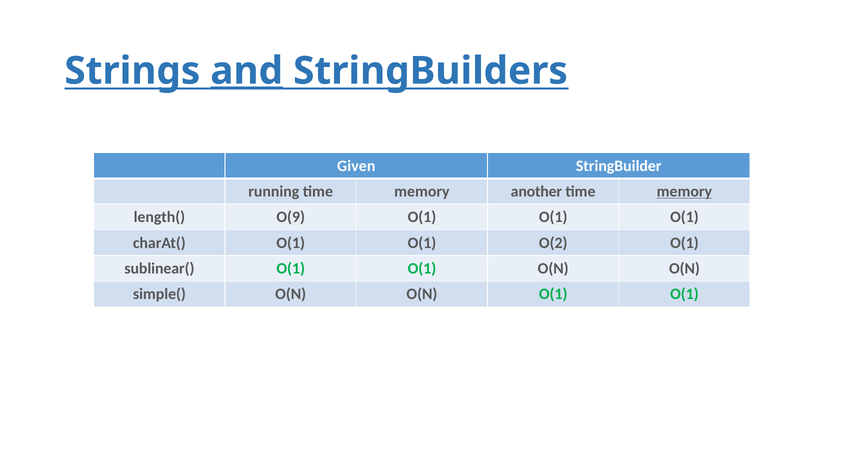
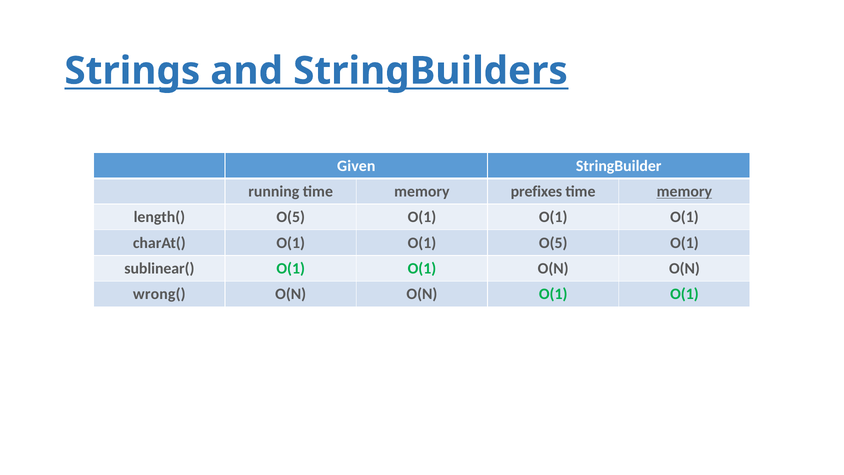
and underline: present -> none
another: another -> prefixes
length( O(9: O(9 -> O(5
O(1 O(2: O(2 -> O(5
simple(: simple( -> wrong(
